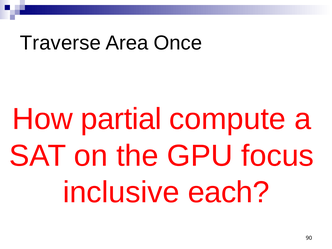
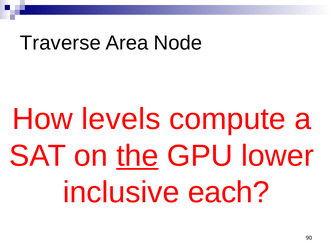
Once: Once -> Node
partial: partial -> levels
the underline: none -> present
focus: focus -> lower
